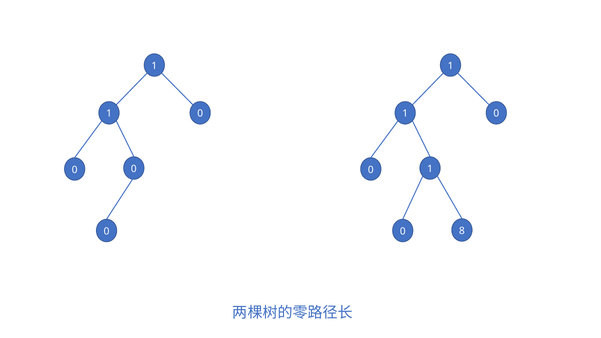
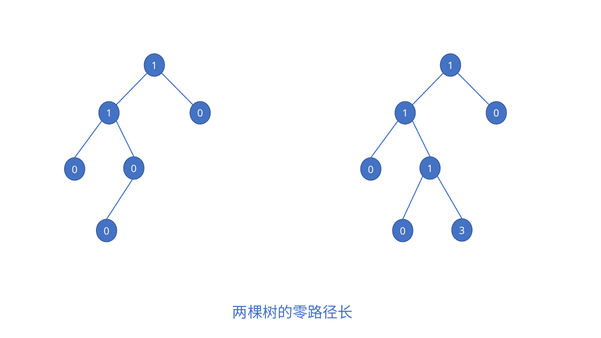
8: 8 -> 3
